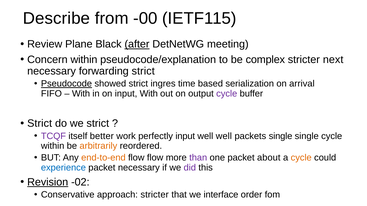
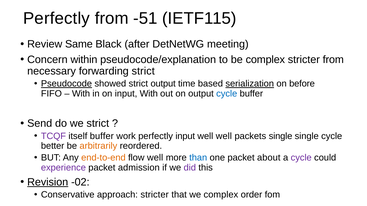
Describe at (57, 18): Describe -> Perfectly
-00: -00 -> -51
Plane: Plane -> Same
after underline: present -> none
stricter next: next -> from
strict ingres: ingres -> output
serialization underline: none -> present
arrival: arrival -> before
cycle at (227, 94) colour: purple -> blue
Strict at (40, 124): Strict -> Send
itself better: better -> buffer
within at (53, 146): within -> better
flow flow: flow -> well
than colour: purple -> blue
cycle at (301, 158) colour: orange -> purple
experience colour: blue -> purple
packet necessary: necessary -> admission
we interface: interface -> complex
